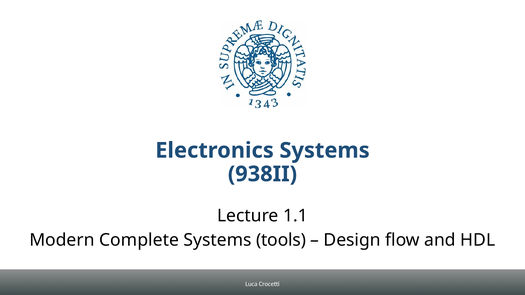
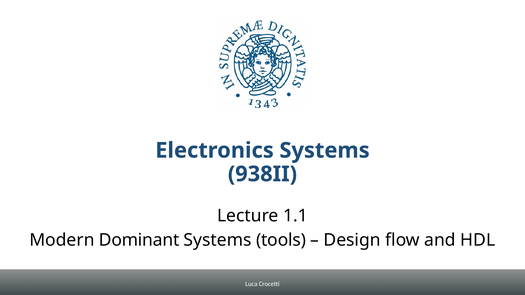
Complete: Complete -> Dominant
